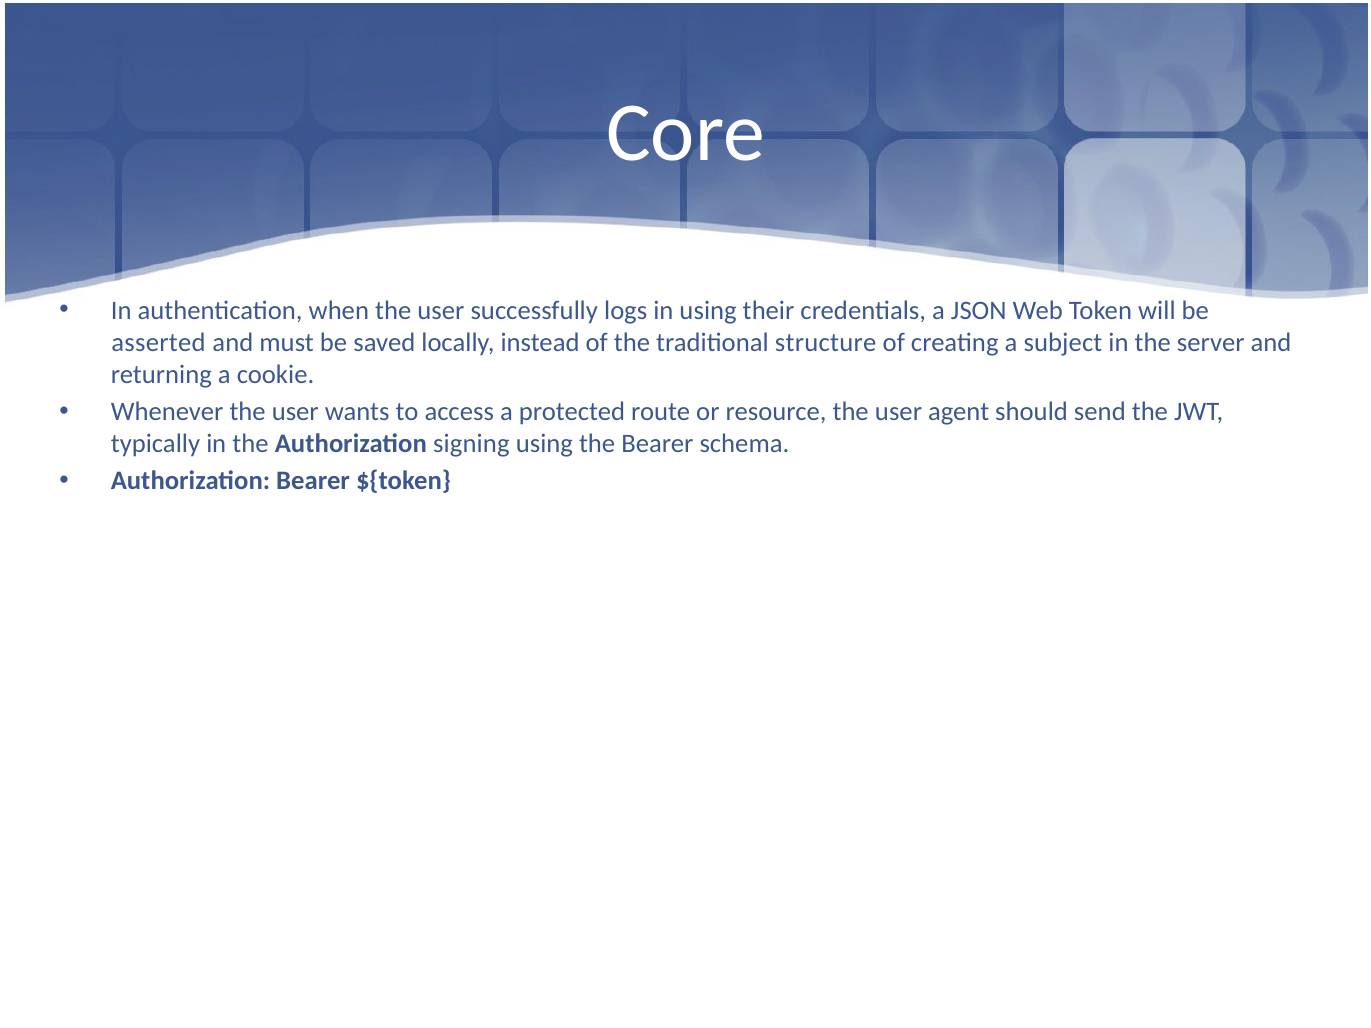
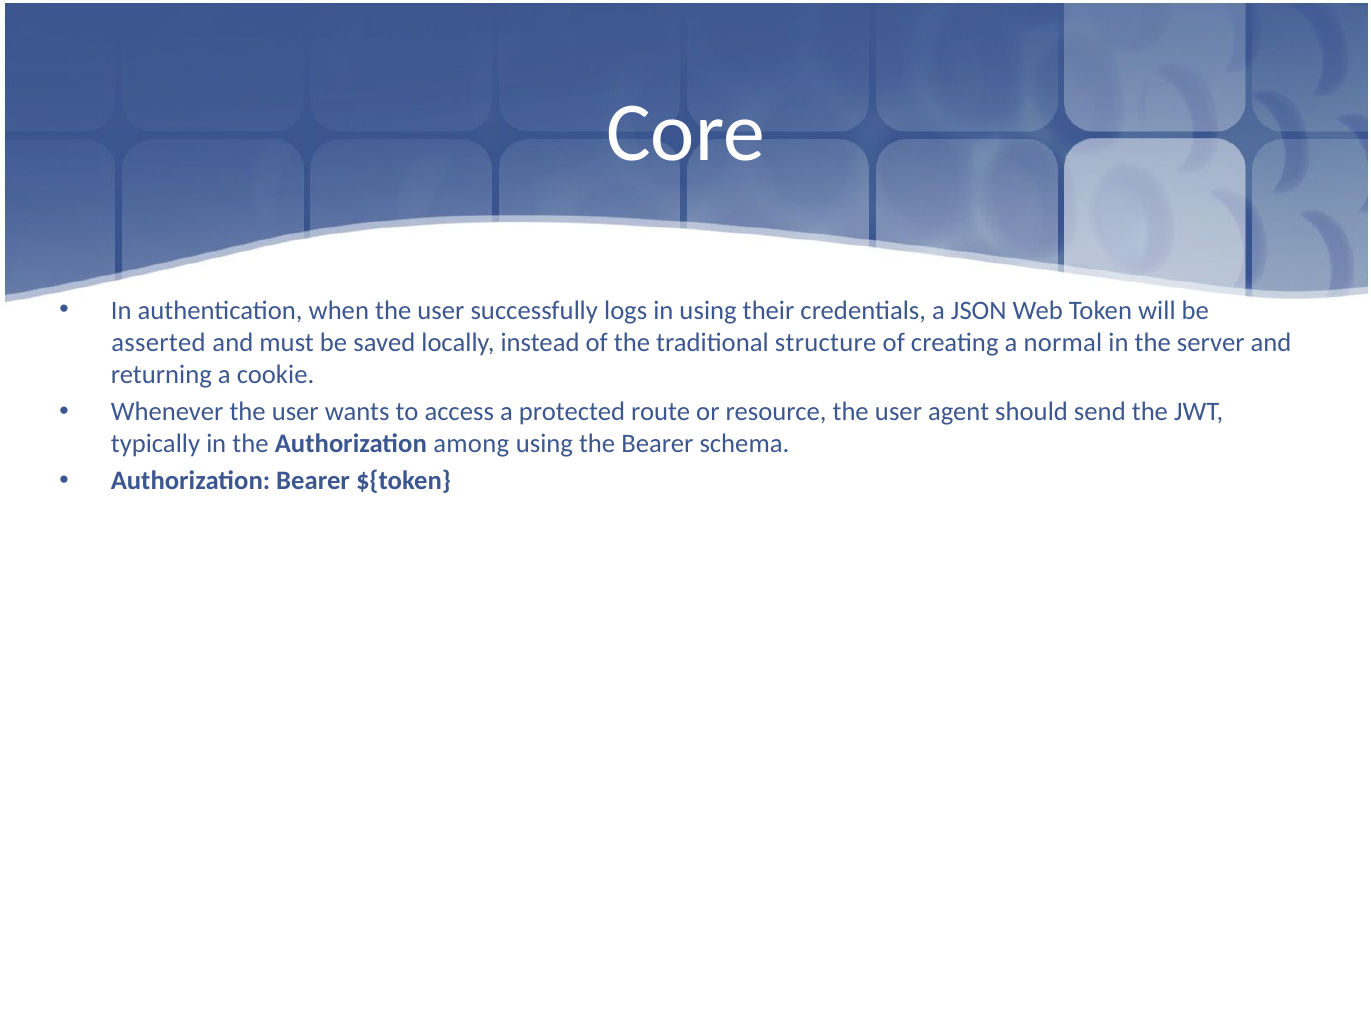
subject: subject -> normal
signing: signing -> among
